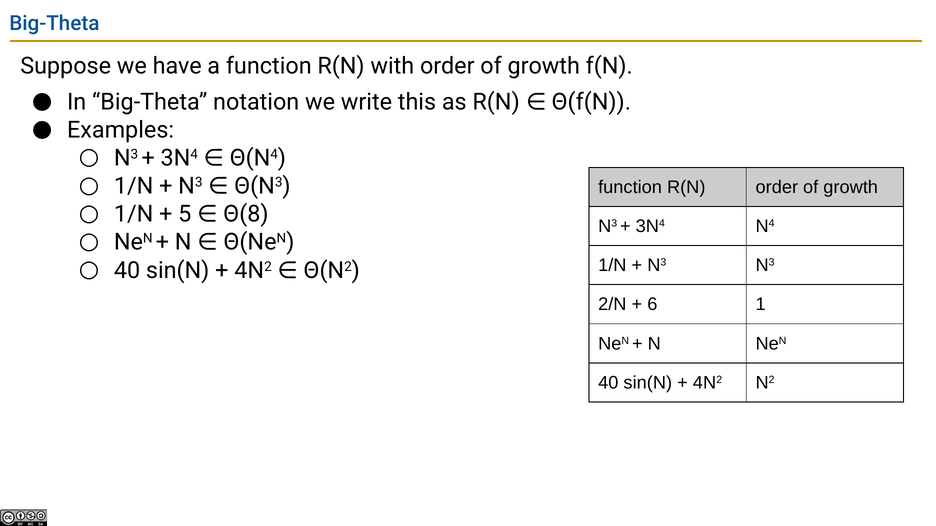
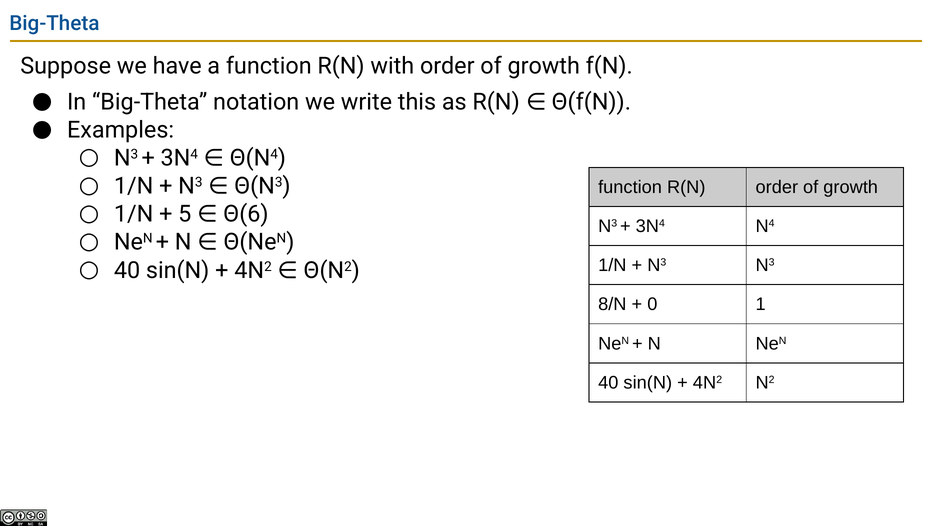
Θ(8: Θ(8 -> Θ(6
2/N: 2/N -> 8/N
6: 6 -> 0
